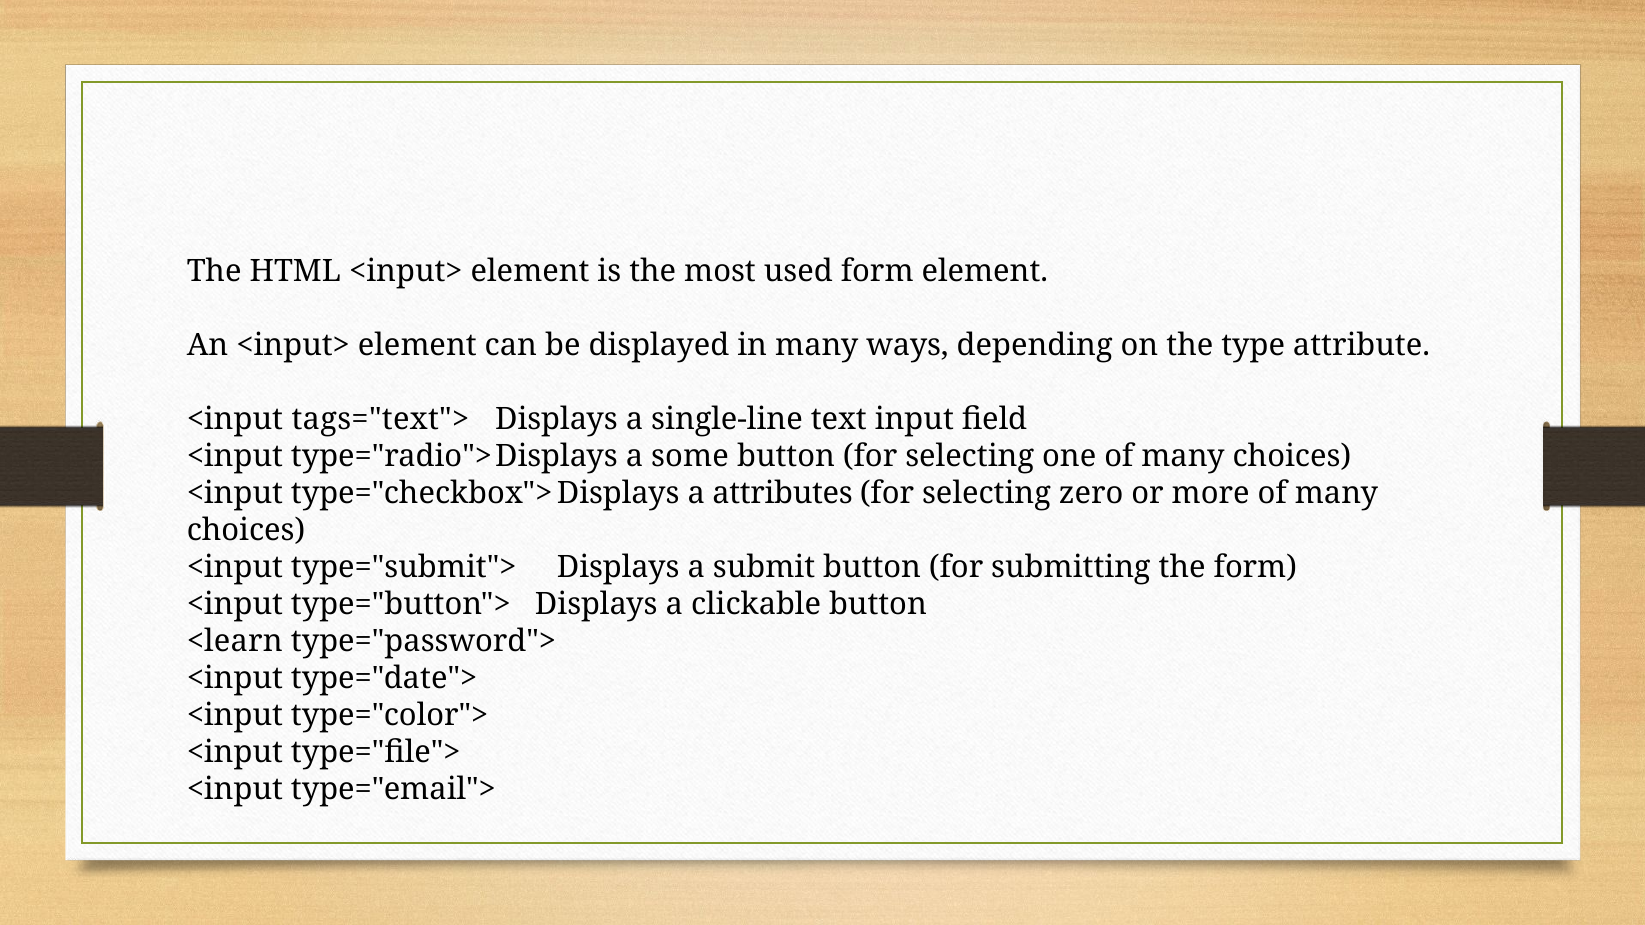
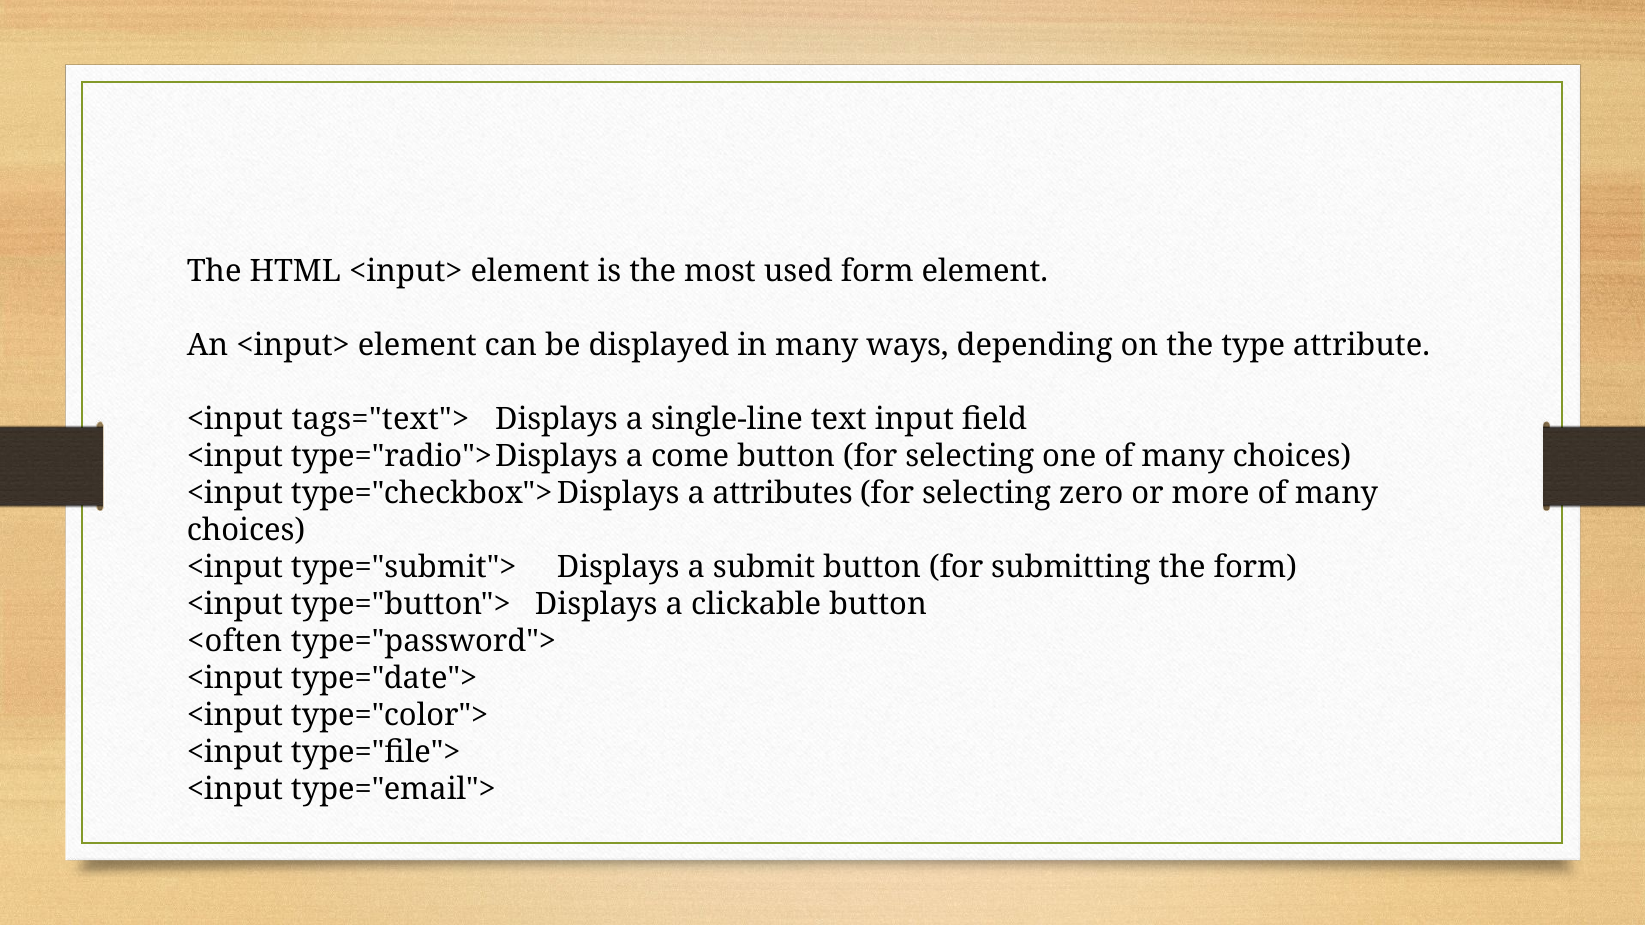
some: some -> come
<learn: <learn -> <often
